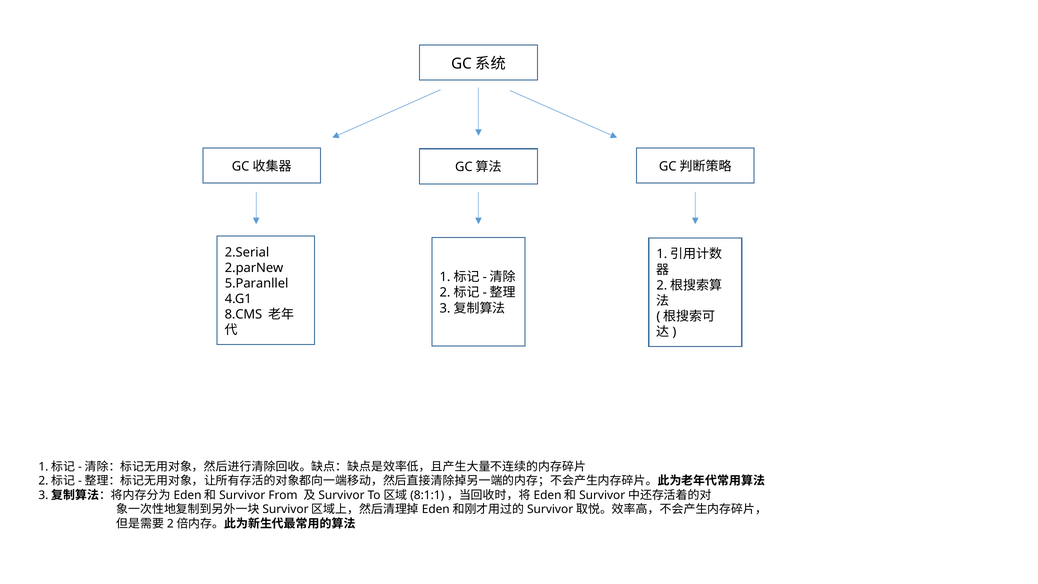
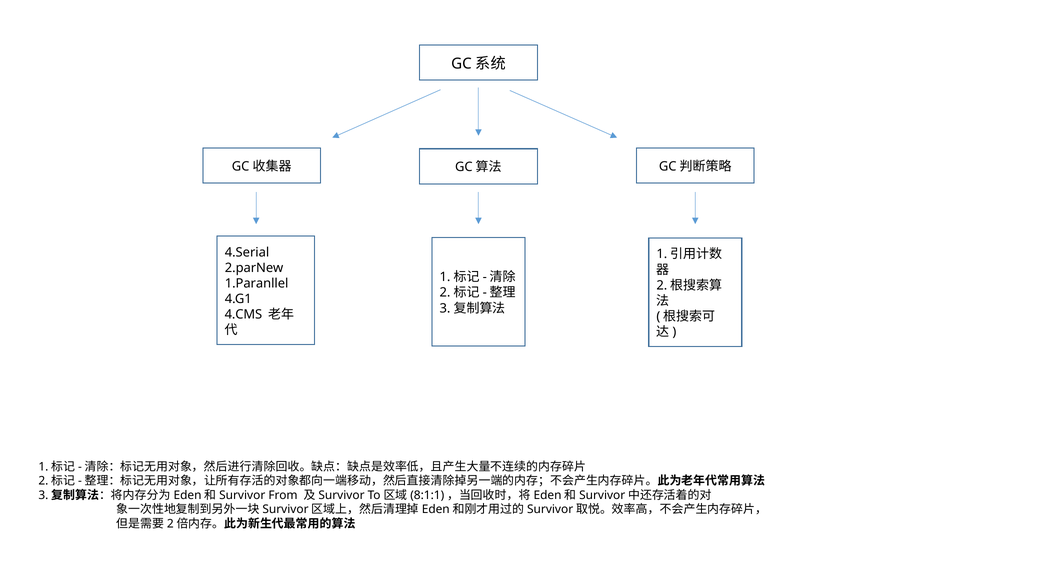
2.Serial: 2.Serial -> 4.Serial
5.Paranllel: 5.Paranllel -> 1.Paranllel
8.CMS: 8.CMS -> 4.CMS
